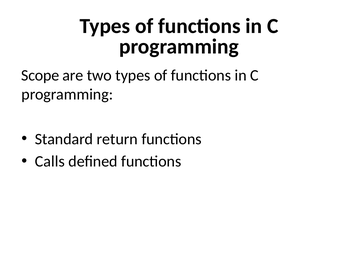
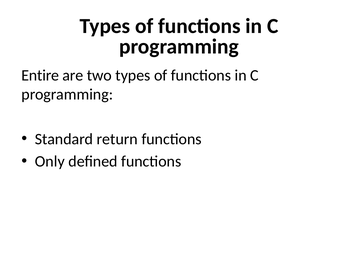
Scope: Scope -> Entire
Calls: Calls -> Only
